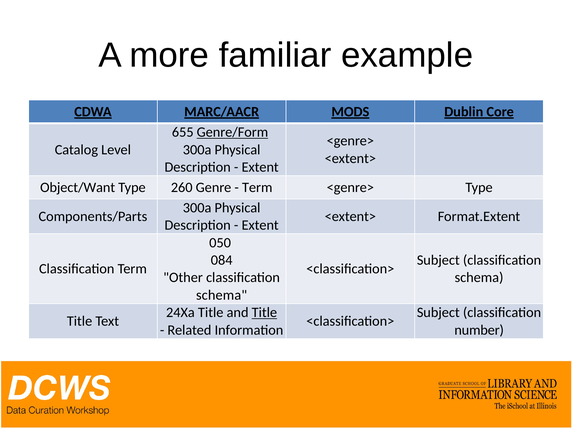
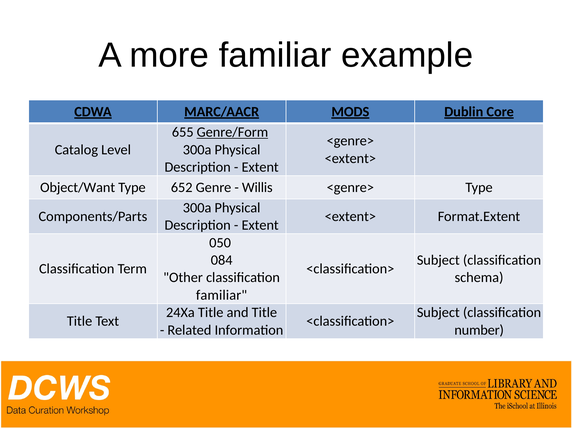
260: 260 -> 652
Term at (257, 187): Term -> Willis
schema at (222, 295): schema -> familiar
Title at (264, 313) underline: present -> none
